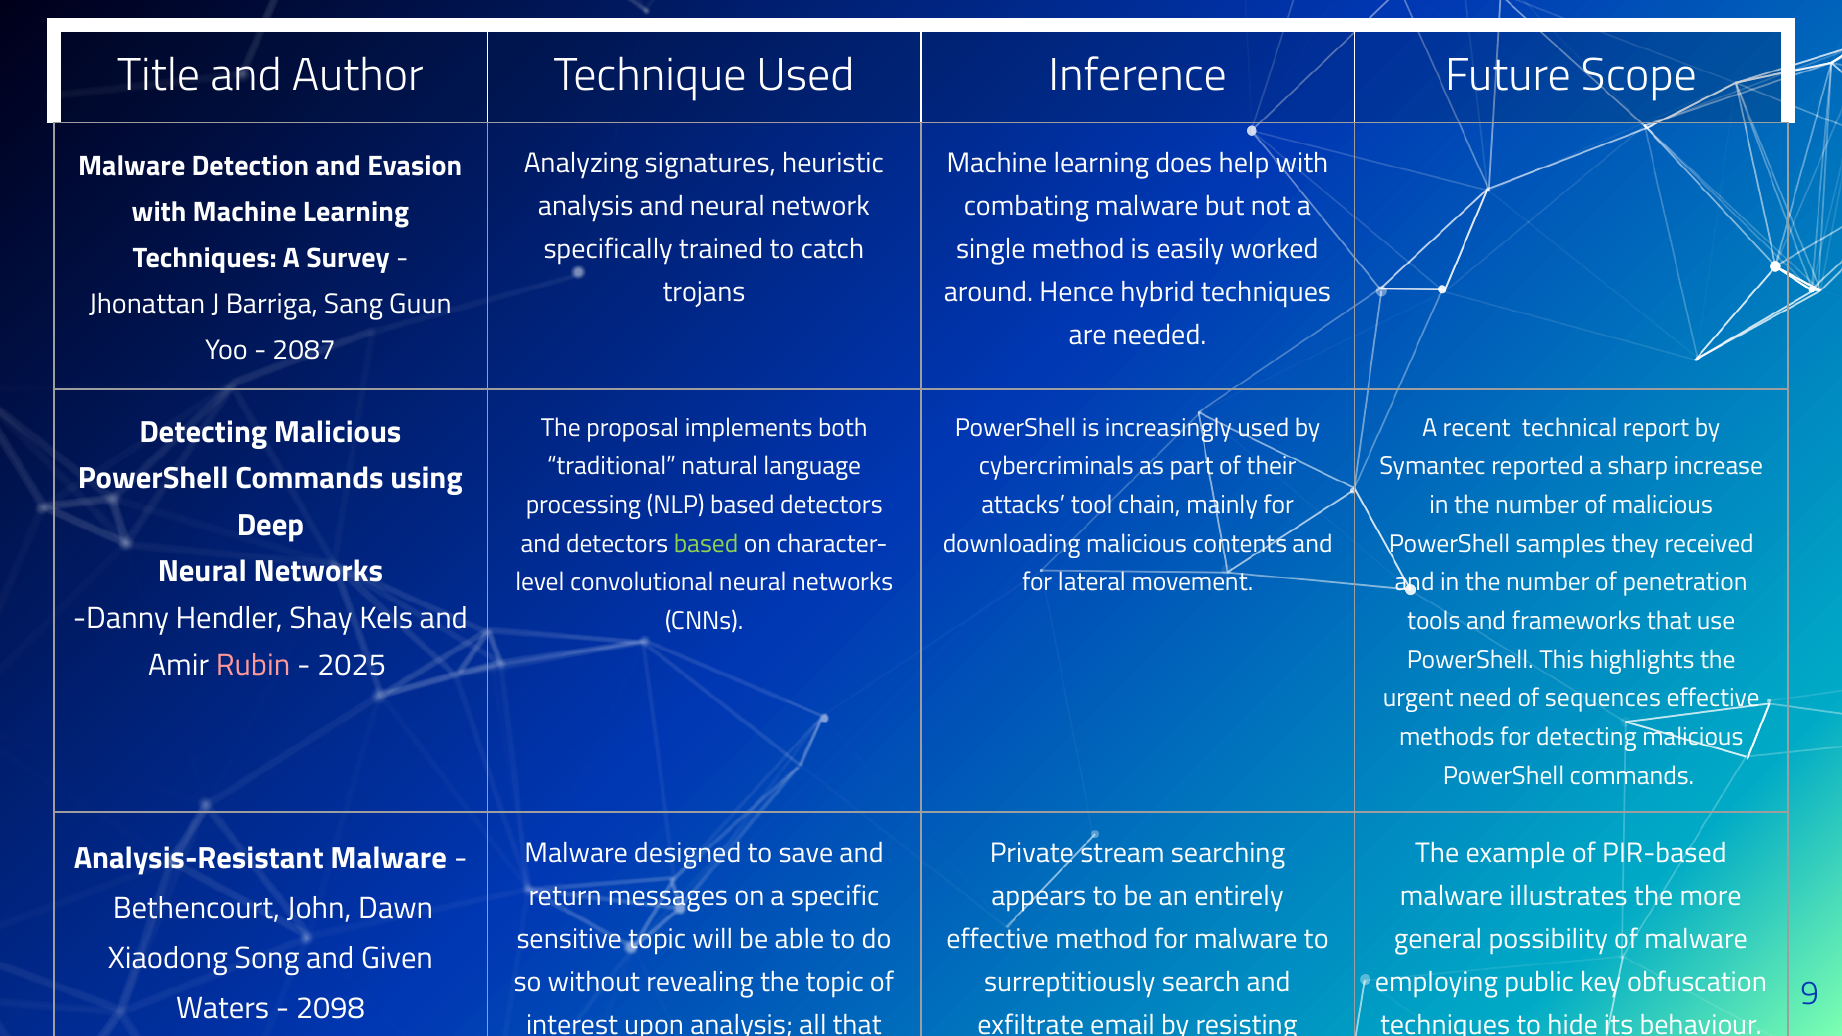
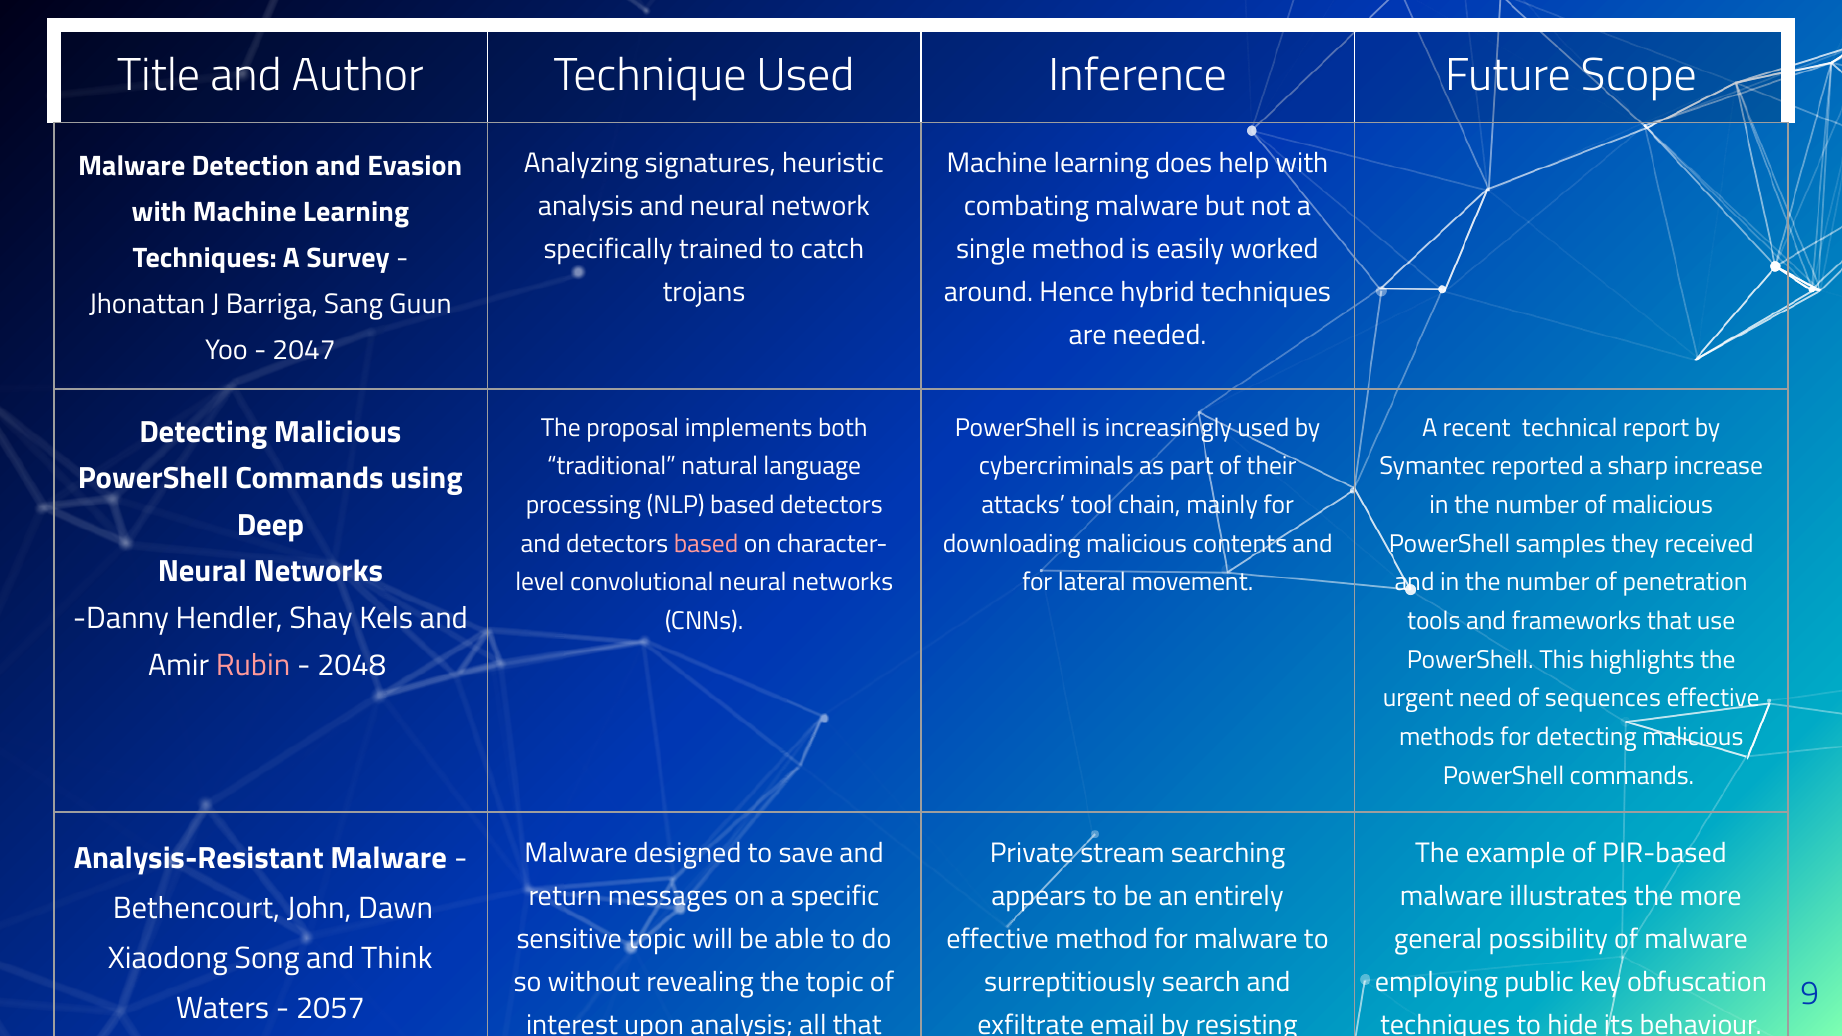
2087: 2087 -> 2047
based at (706, 544) colour: light green -> pink
2025: 2025 -> 2048
Given: Given -> Think
2098: 2098 -> 2057
